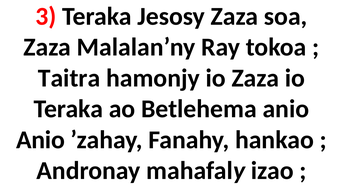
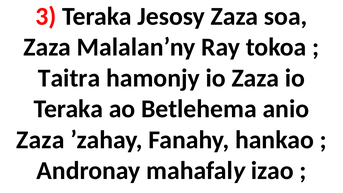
Anio at (40, 140): Anio -> Zaza
